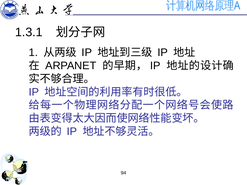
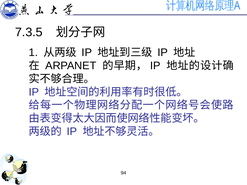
1.3.1: 1.3.1 -> 7.3.5
